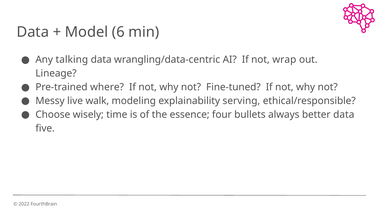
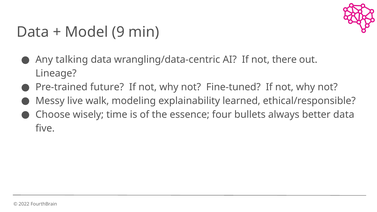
6: 6 -> 9
wrap: wrap -> there
where: where -> future
serving: serving -> learned
